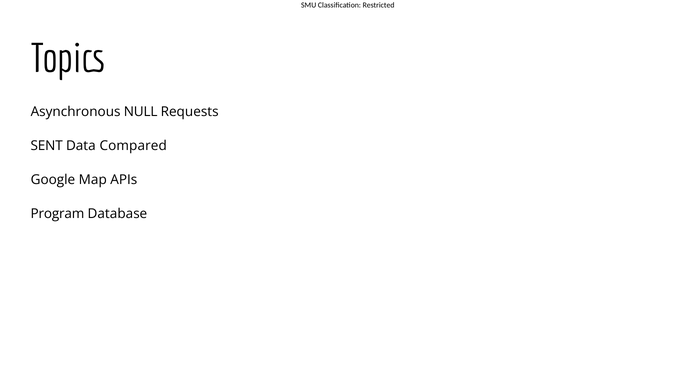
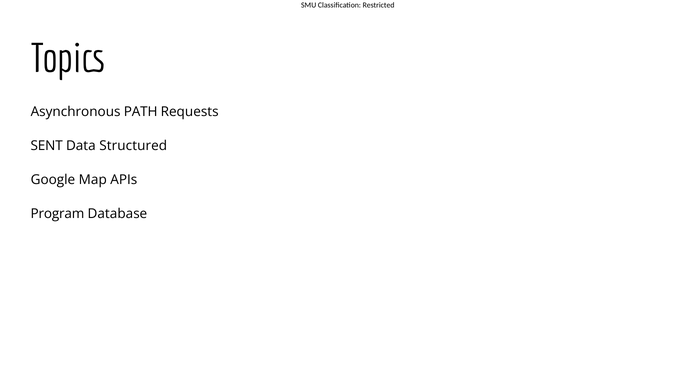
NULL: NULL -> PATH
Compared: Compared -> Structured
